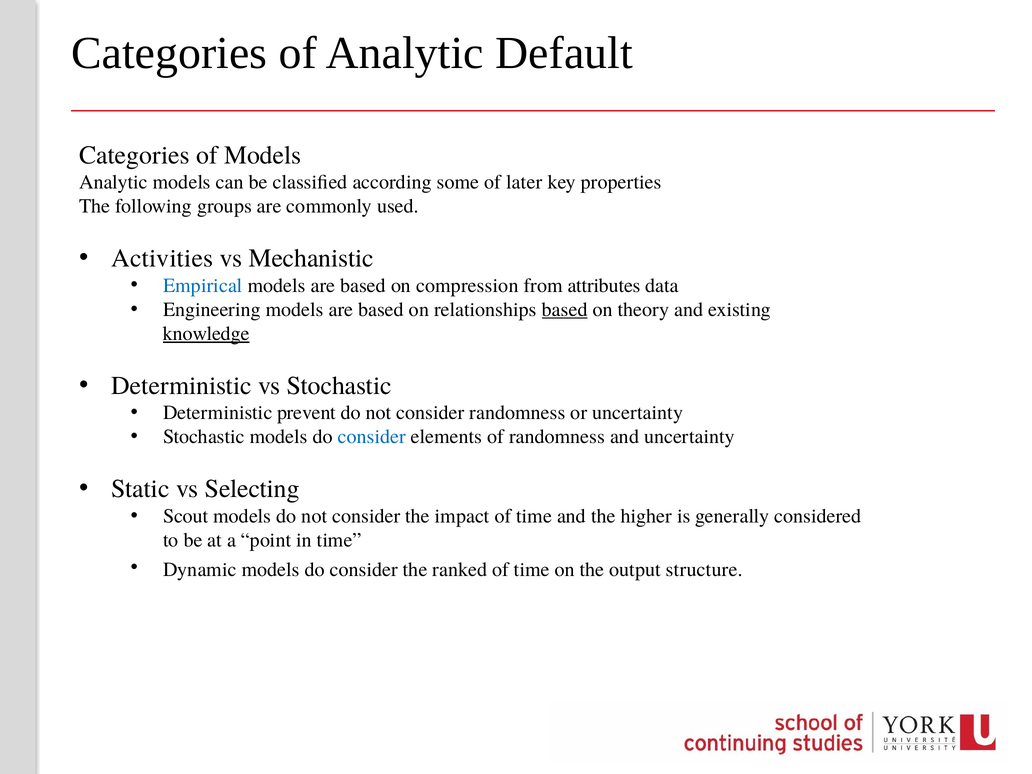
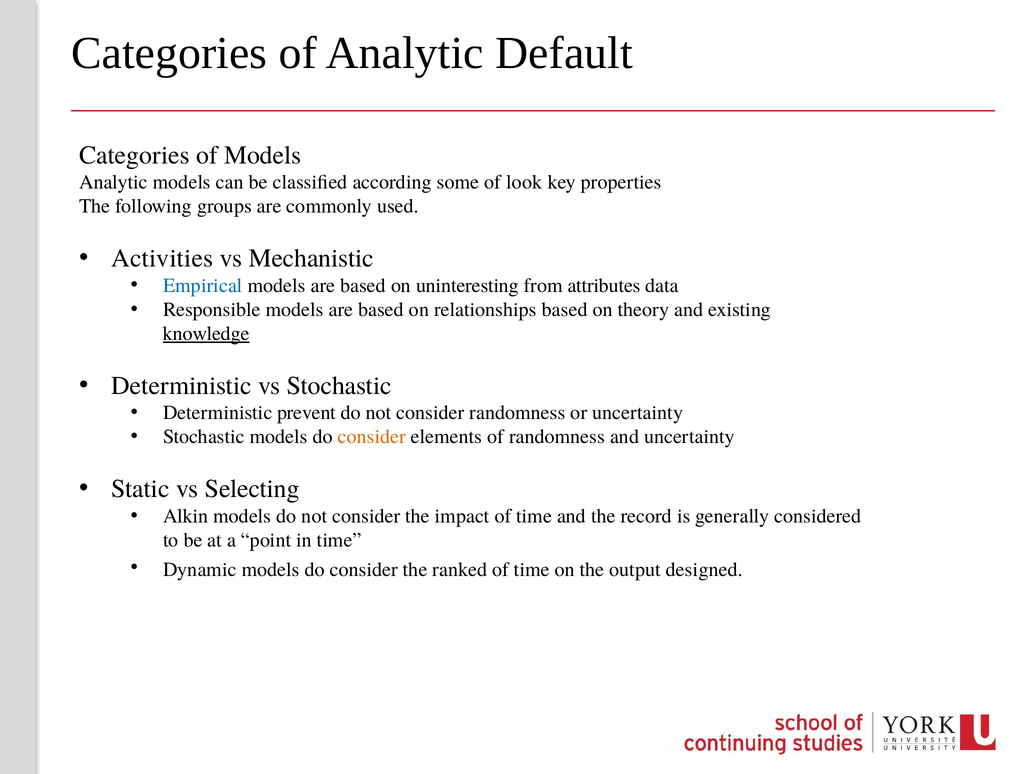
later: later -> look
compression: compression -> uninteresting
Engineering: Engineering -> Responsible
based at (565, 309) underline: present -> none
consider at (372, 437) colour: blue -> orange
Scout: Scout -> Alkin
higher: higher -> record
structure: structure -> designed
